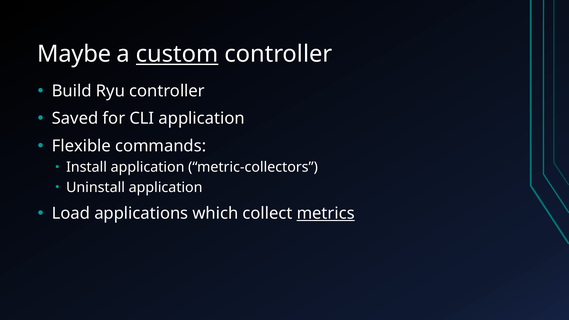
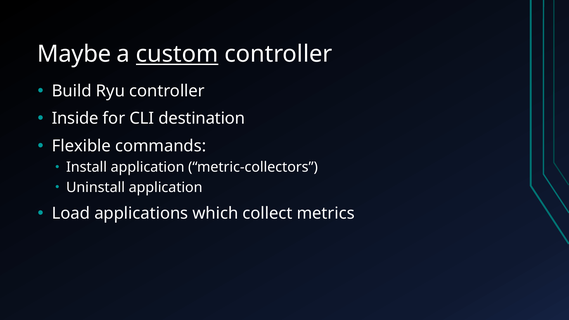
Saved: Saved -> Inside
CLI application: application -> destination
metrics underline: present -> none
